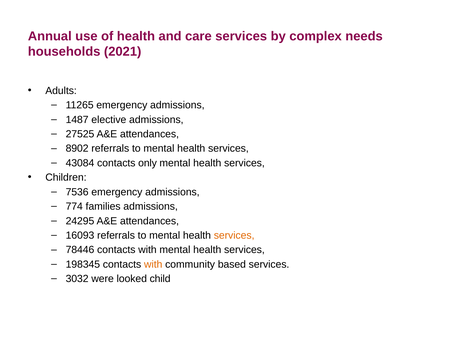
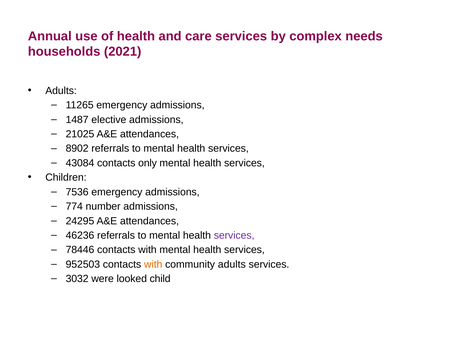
27525: 27525 -> 21025
families: families -> number
16093: 16093 -> 46236
services at (234, 235) colour: orange -> purple
198345: 198345 -> 952503
community based: based -> adults
